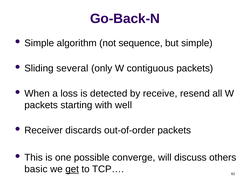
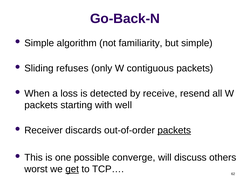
sequence: sequence -> familiarity
several: several -> refuses
packets at (174, 131) underline: none -> present
basic: basic -> worst
